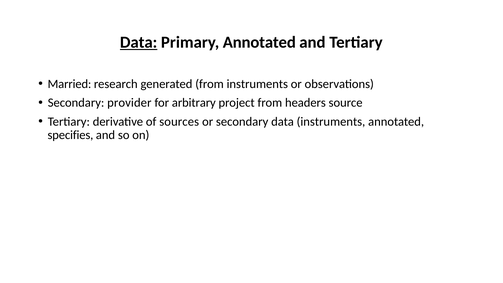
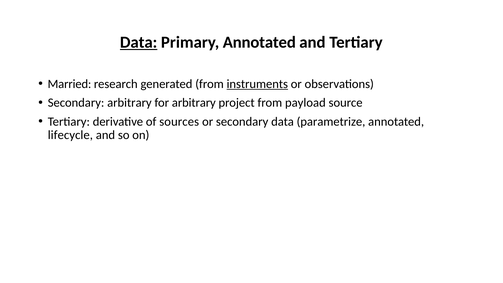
instruments at (257, 84) underline: none -> present
Secondary provider: provider -> arbitrary
headers: headers -> payload
data instruments: instruments -> parametrize
specifies: specifies -> lifecycle
